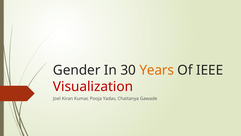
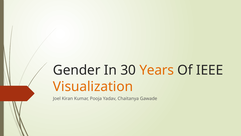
Visualization colour: red -> orange
